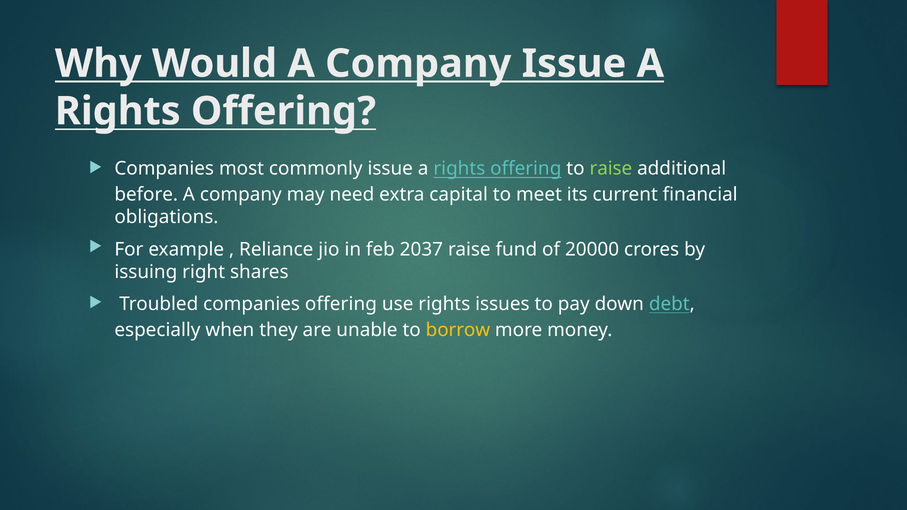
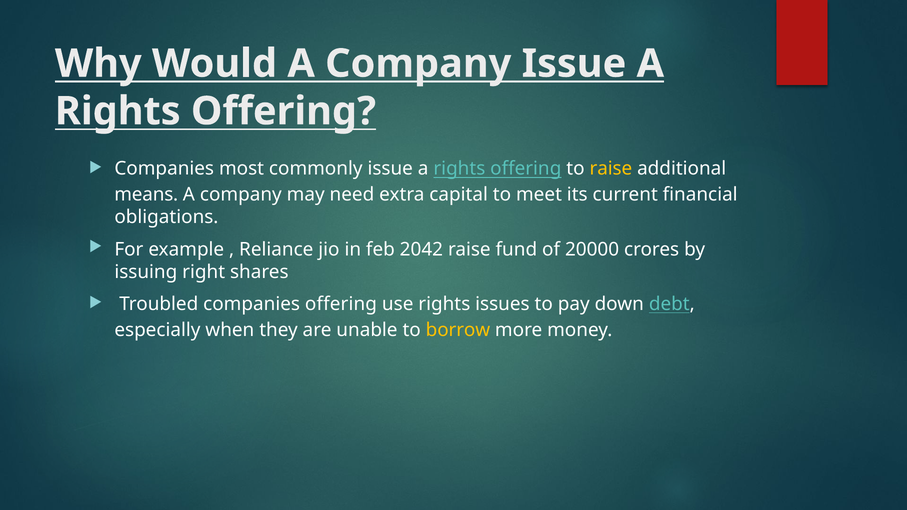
raise at (611, 169) colour: light green -> yellow
before: before -> means
2037: 2037 -> 2042
